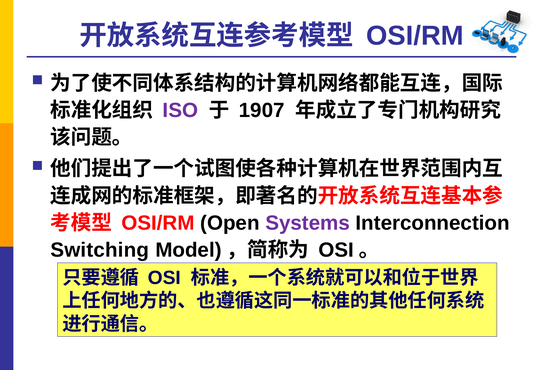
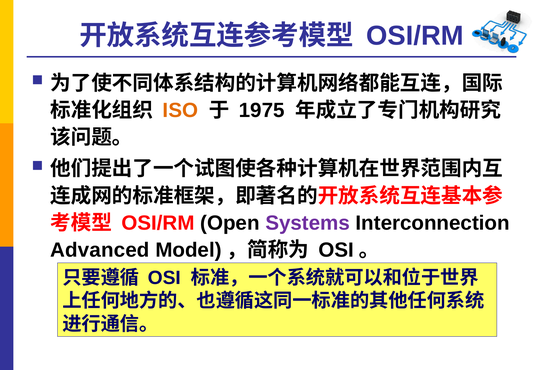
ISO colour: purple -> orange
1907: 1907 -> 1975
Switching: Switching -> Advanced
